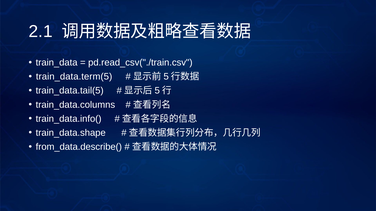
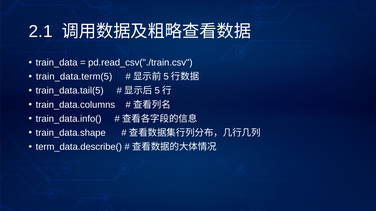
from_data.describe(: from_data.describe( -> term_data.describe(
